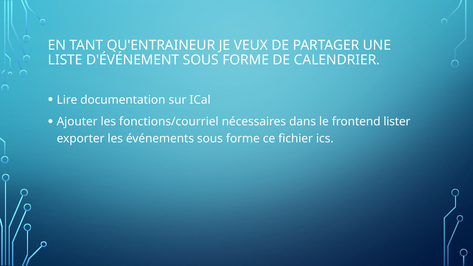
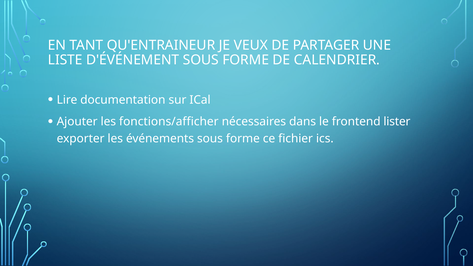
fonctions/courriel: fonctions/courriel -> fonctions/afficher
